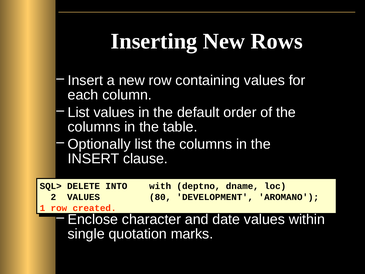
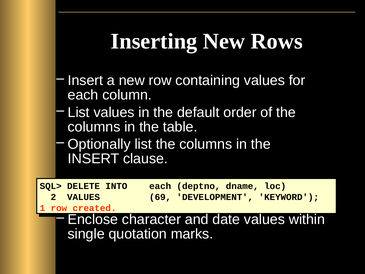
INTO with: with -> each
80: 80 -> 69
AROMANO: AROMANO -> KEYWORD
